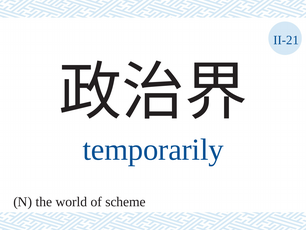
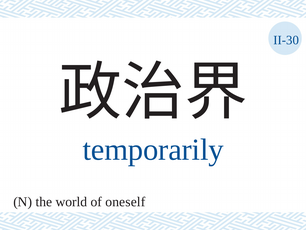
II-21: II-21 -> II-30
scheme: scheme -> oneself
